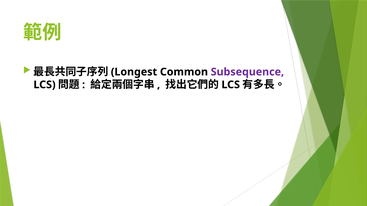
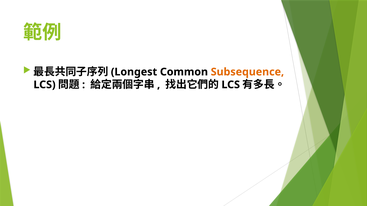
Subsequence colour: purple -> orange
